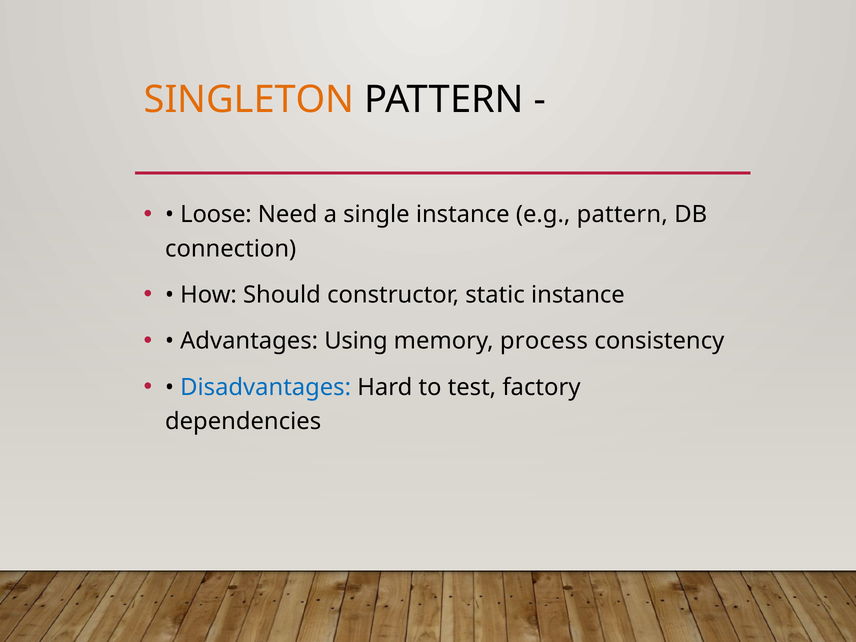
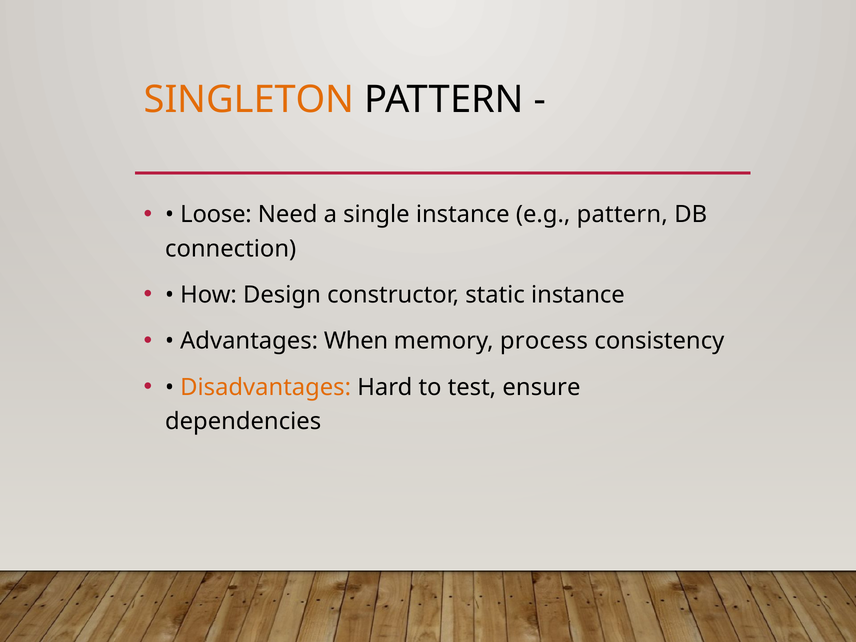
Should: Should -> Design
Using: Using -> When
Disadvantages colour: blue -> orange
factory: factory -> ensure
